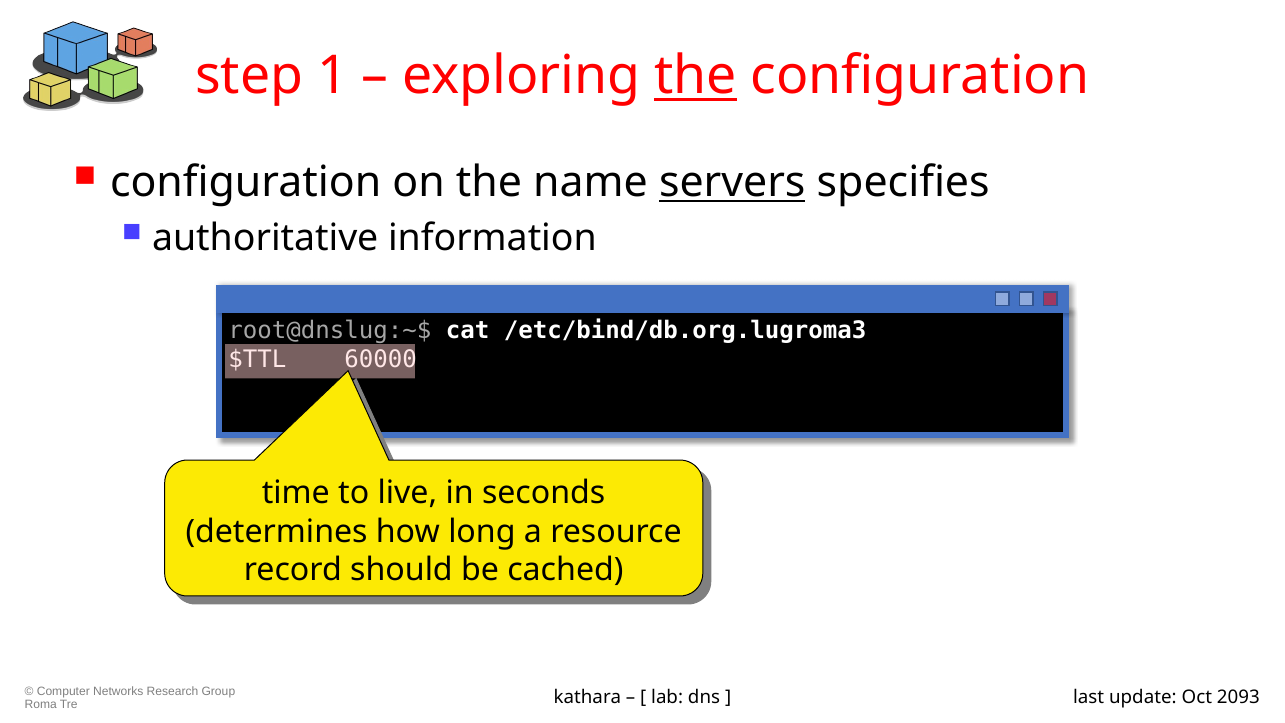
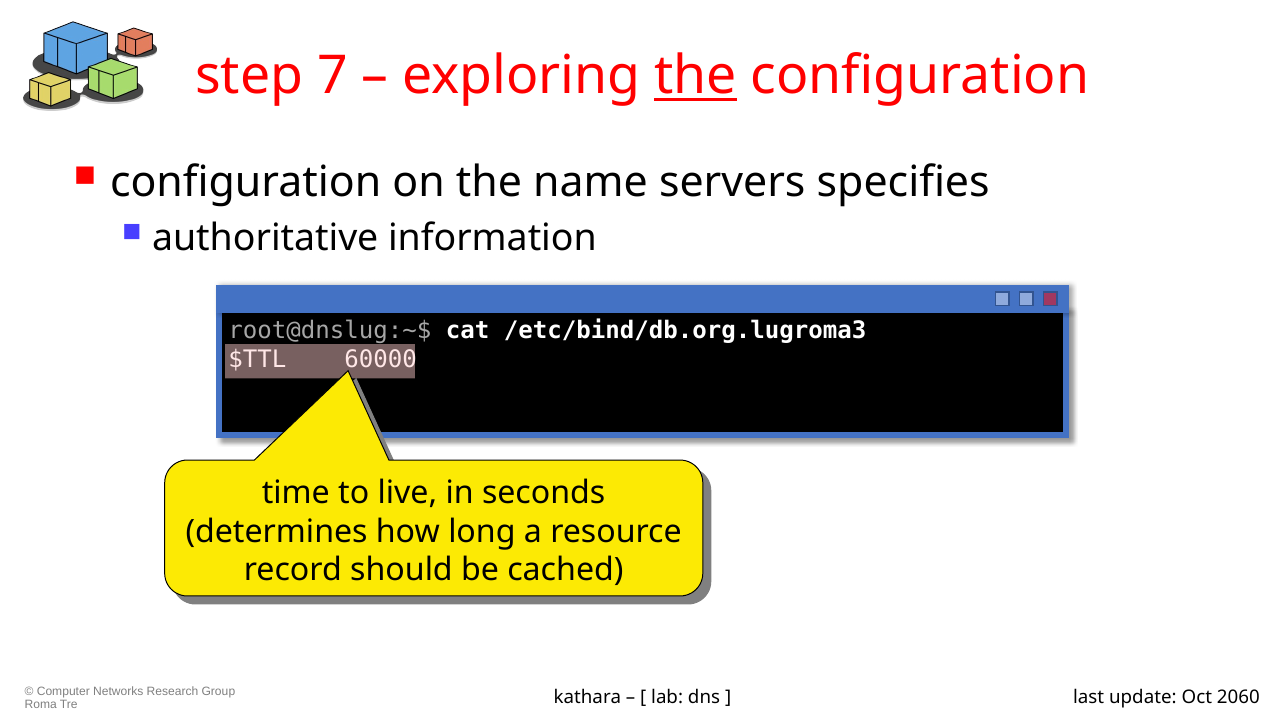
1: 1 -> 7
servers underline: present -> none
2093: 2093 -> 2060
